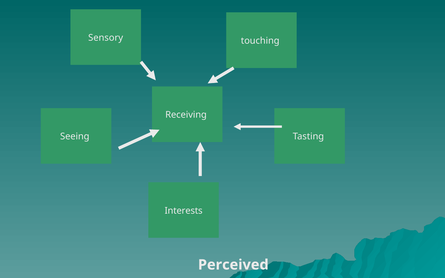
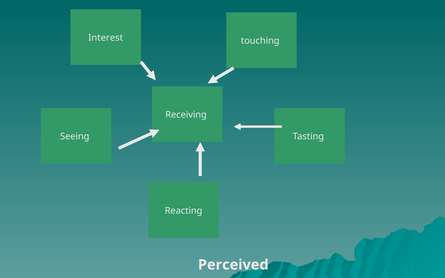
Sensory: Sensory -> Interest
Interests: Interests -> Reacting
